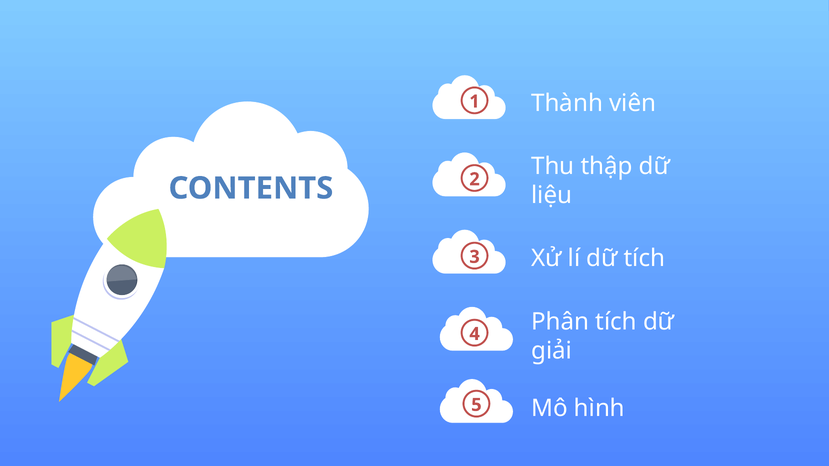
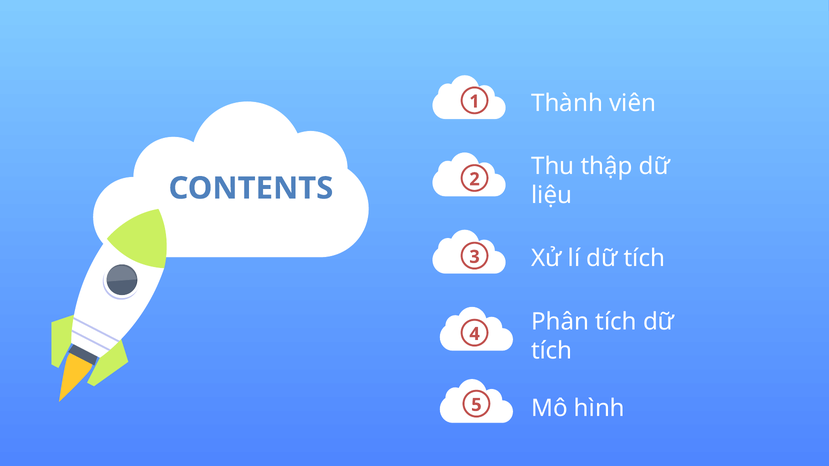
giải at (552, 351): giải -> tích
